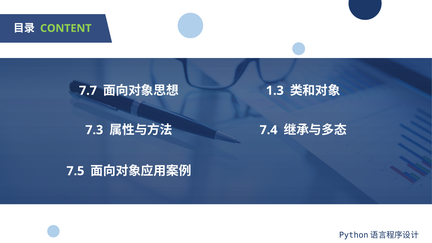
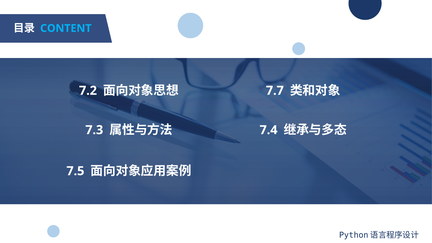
CONTENT colour: light green -> light blue
7.7: 7.7 -> 7.2
1.3: 1.3 -> 7.7
